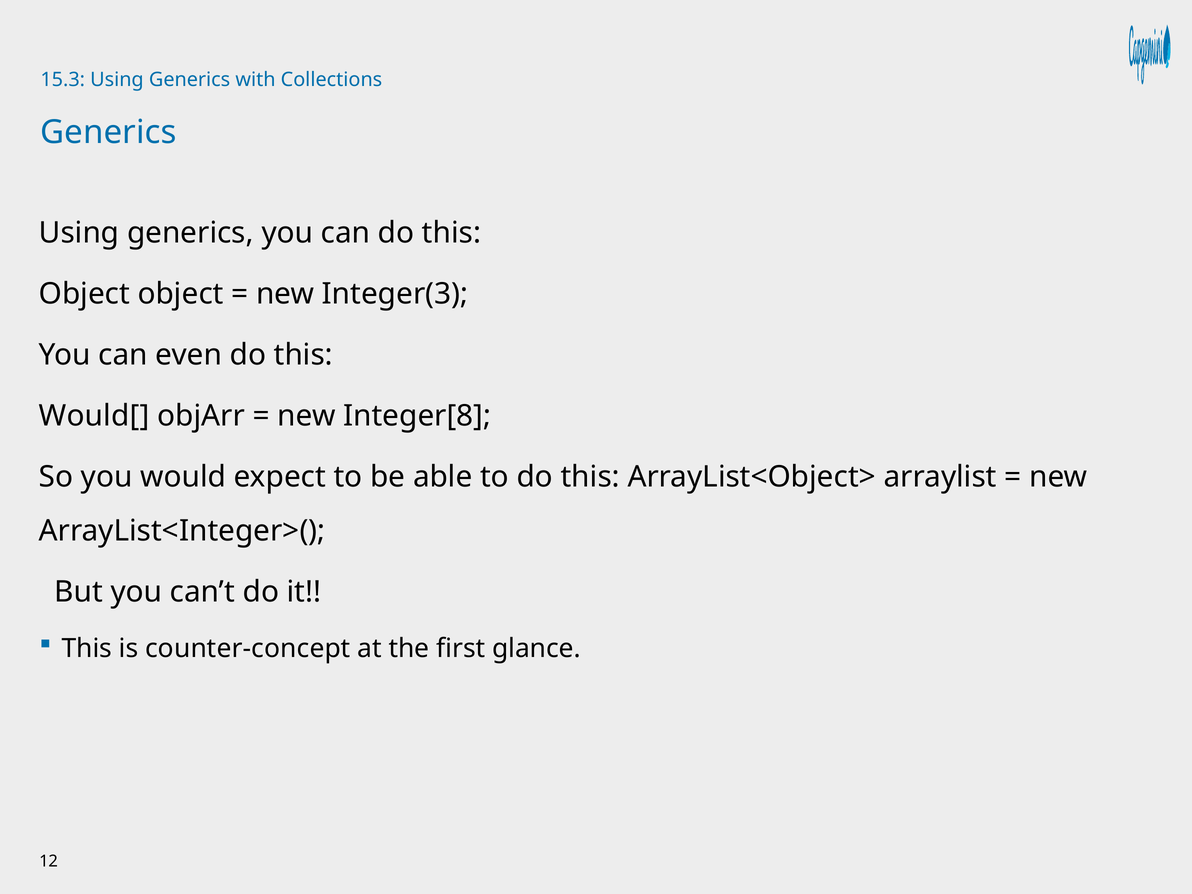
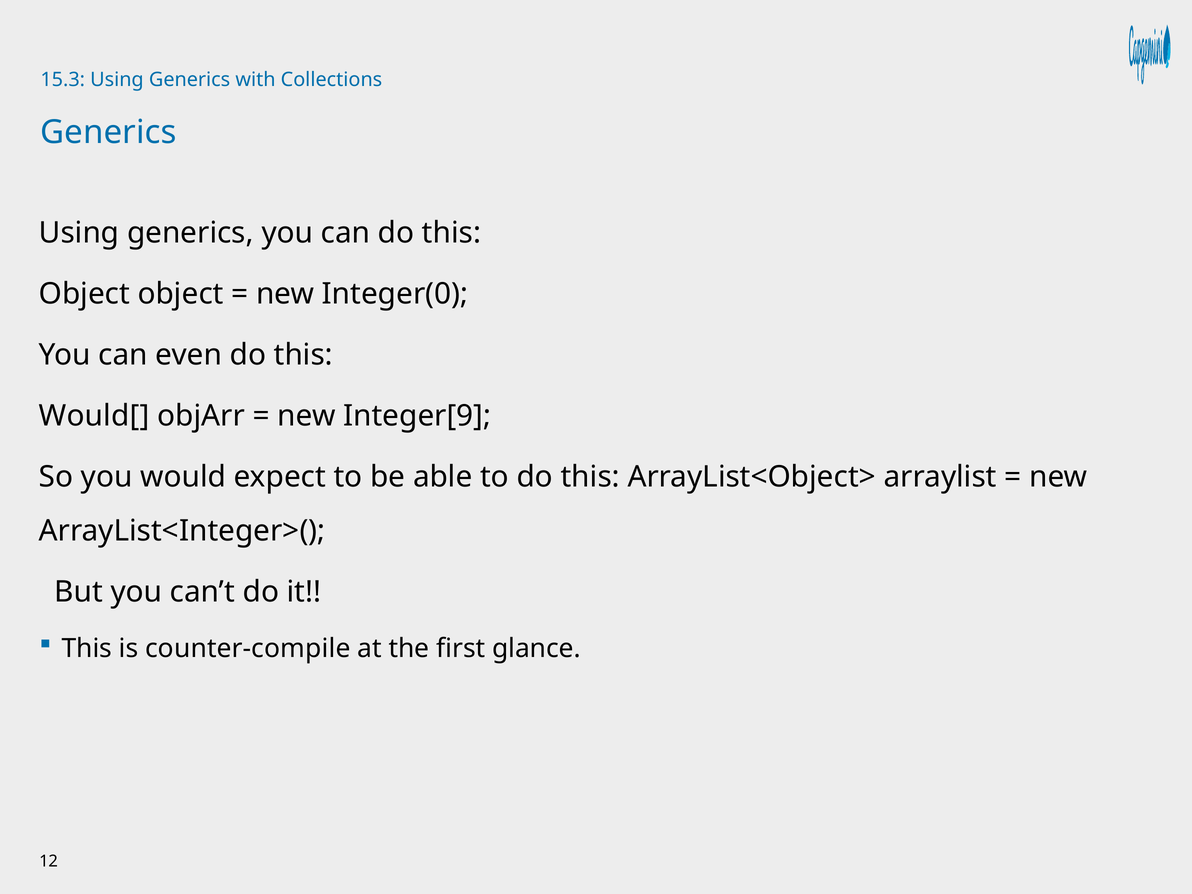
Integer(3: Integer(3 -> Integer(0
Integer[8: Integer[8 -> Integer[9
counter-concept: counter-concept -> counter-compile
